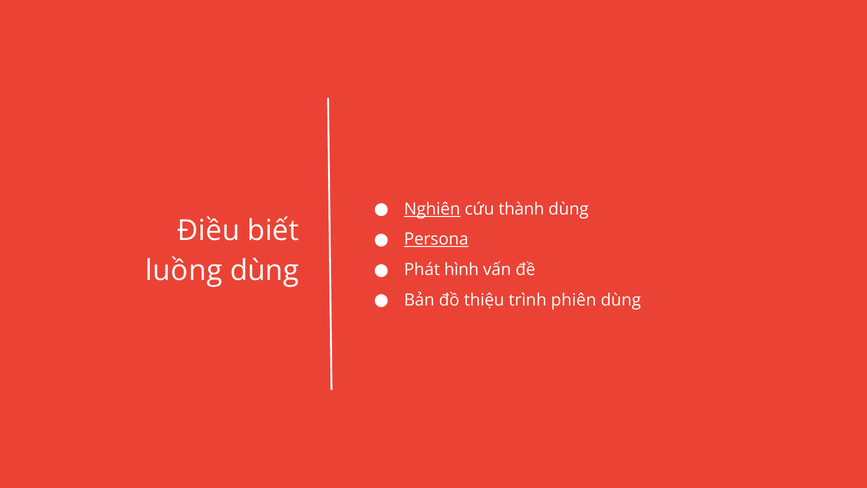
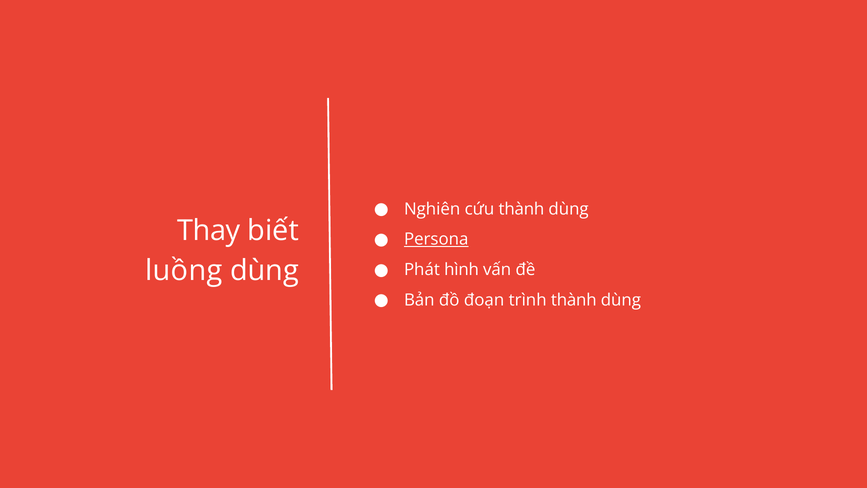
Nghiên underline: present -> none
Điều: Điều -> Thay
thiệu: thiệu -> đoạn
trình phiên: phiên -> thành
